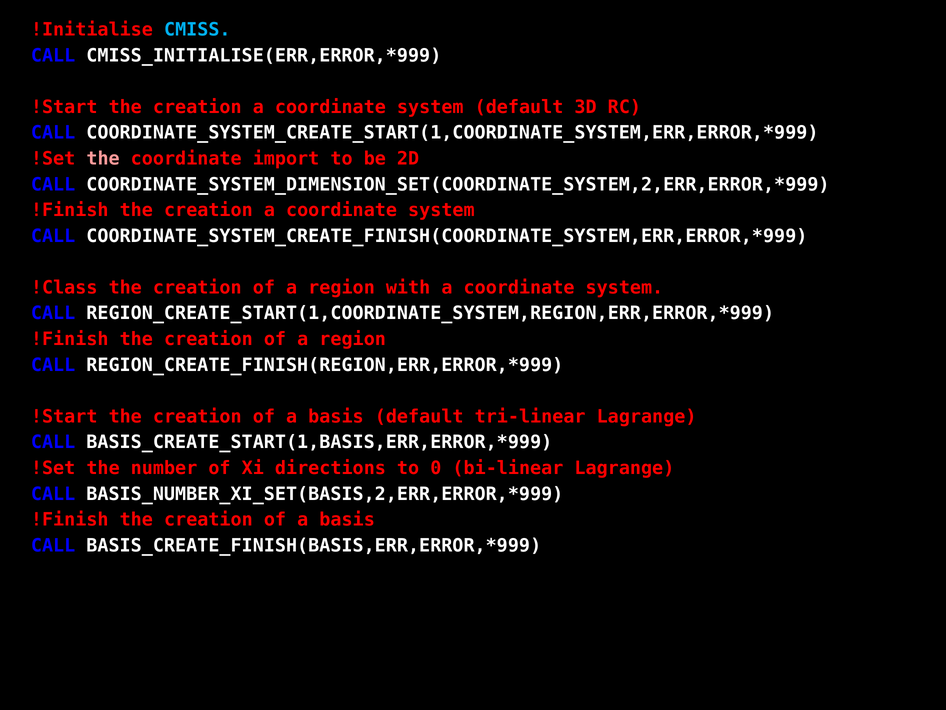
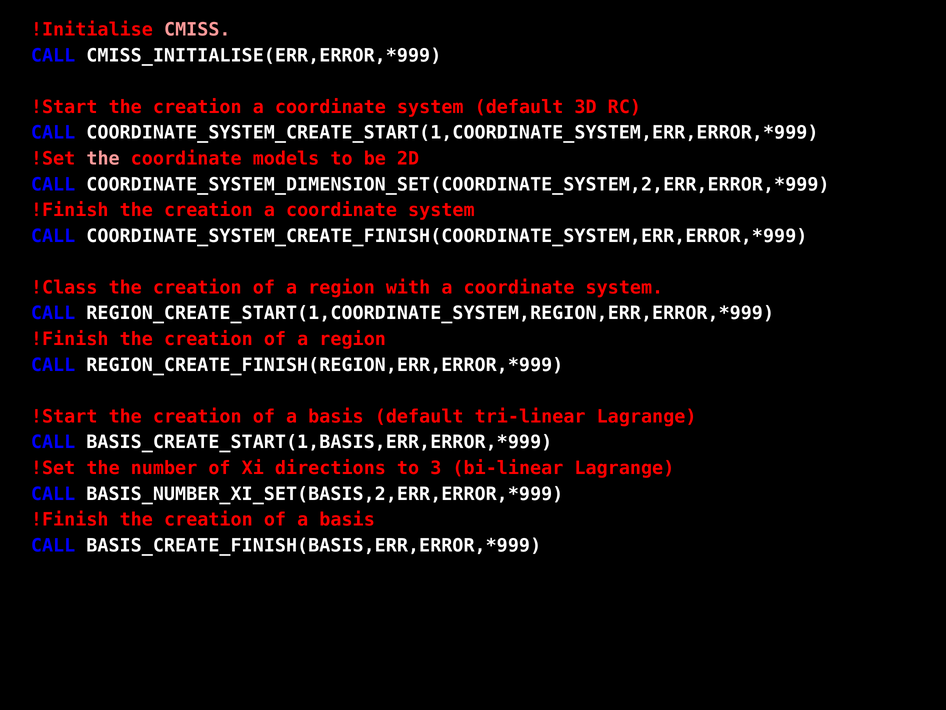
CMISS colour: light blue -> pink
import: import -> models
0: 0 -> 3
